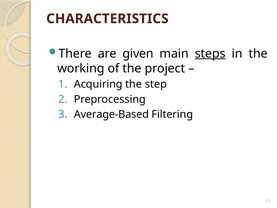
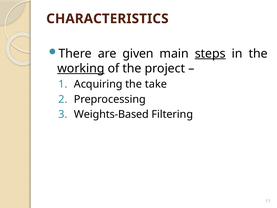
working underline: none -> present
step: step -> take
Average-Based: Average-Based -> Weights-Based
